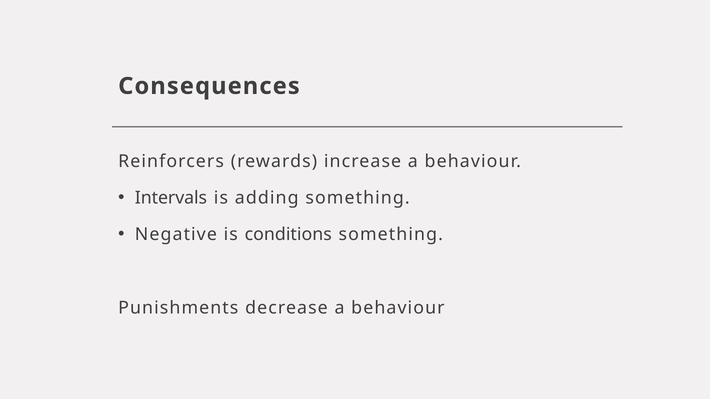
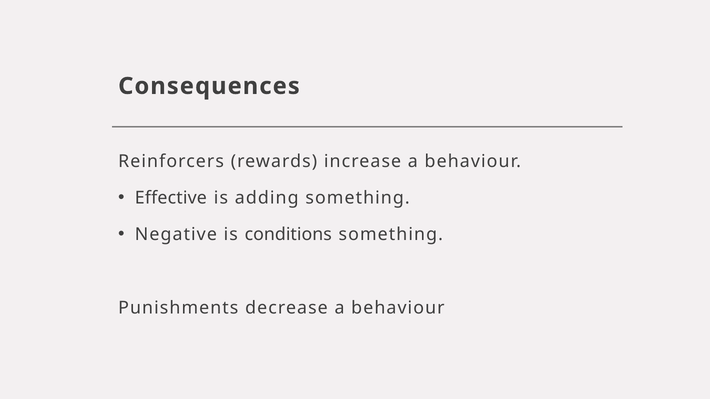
Intervals: Intervals -> Effective
